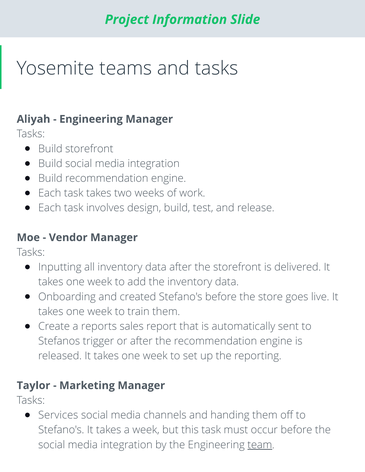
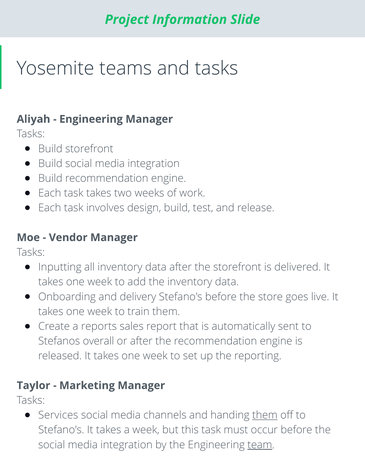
created: created -> delivery
trigger: trigger -> overall
them at (265, 415) underline: none -> present
